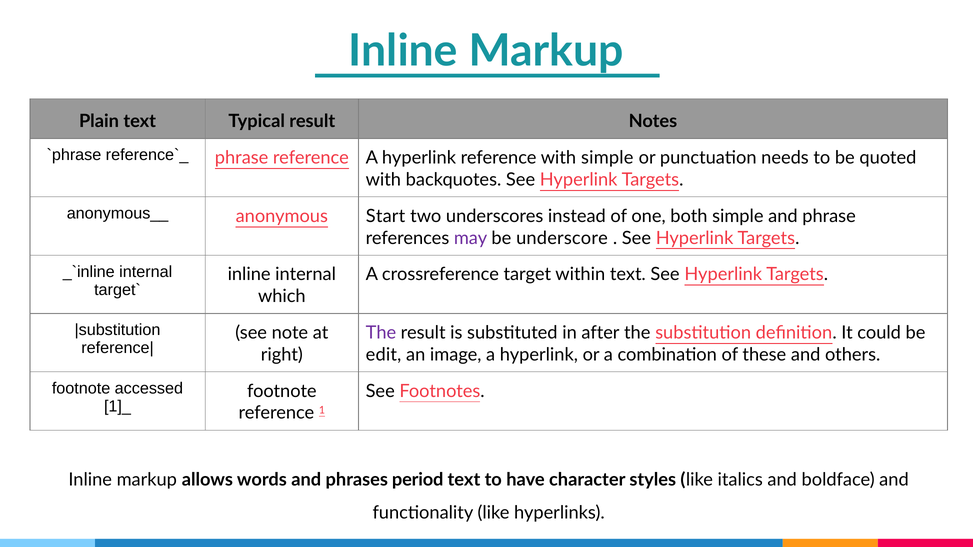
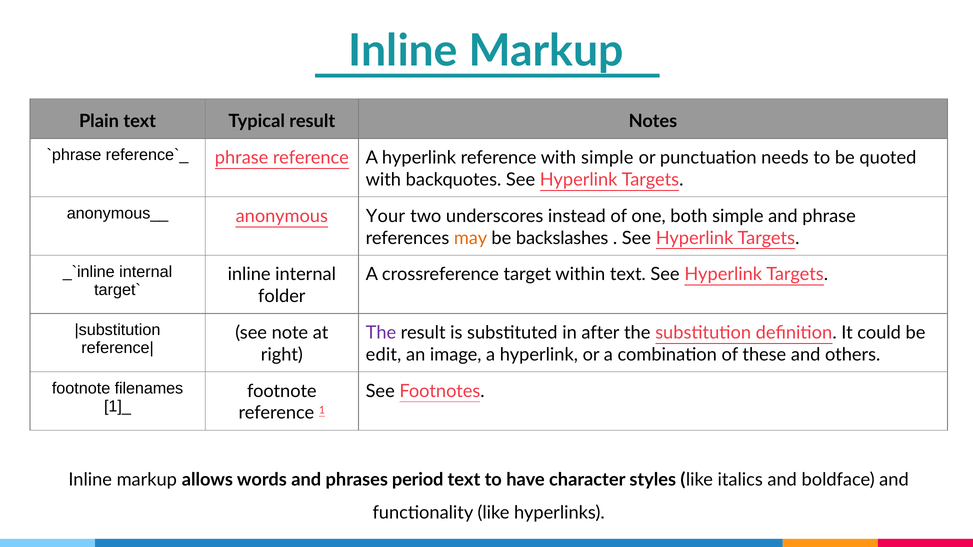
Start: Start -> Your
may colour: purple -> orange
underscore: underscore -> backslashes
which: which -> folder
accessed: accessed -> filenames
